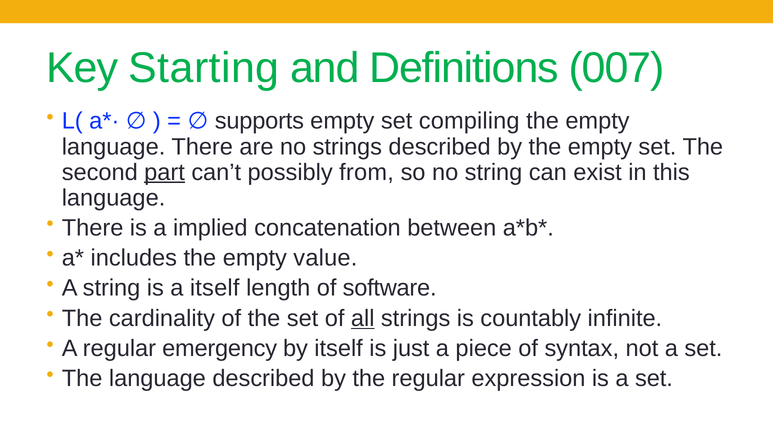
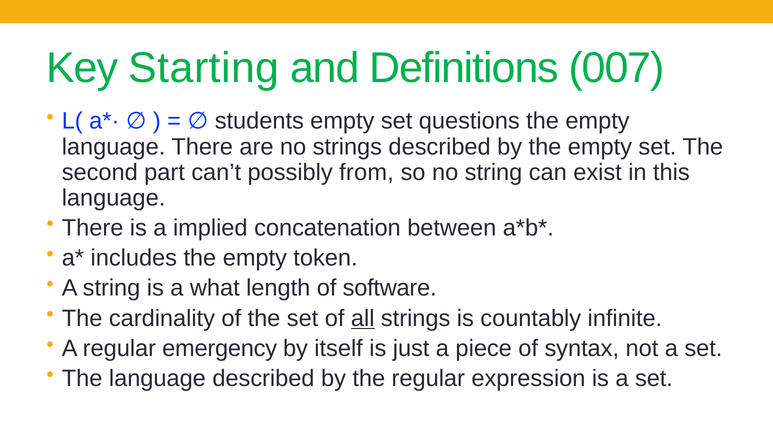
supports: supports -> students
compiling: compiling -> questions
part underline: present -> none
value: value -> token
a itself: itself -> what
